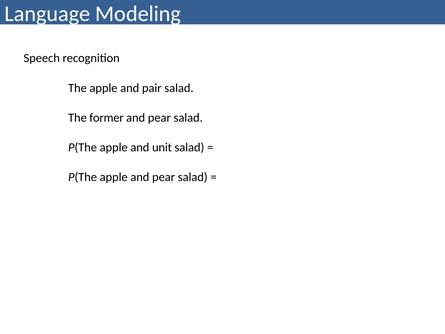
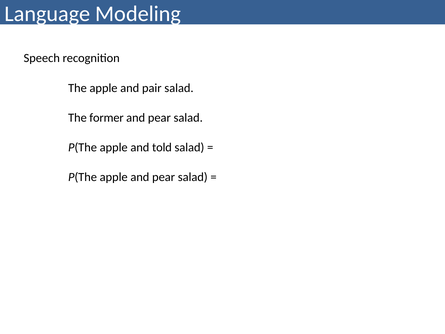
unit: unit -> told
